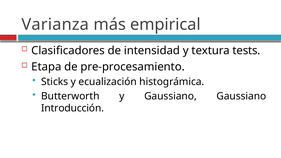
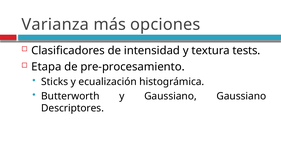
empirical: empirical -> opciones
Introducción: Introducción -> Descriptores
